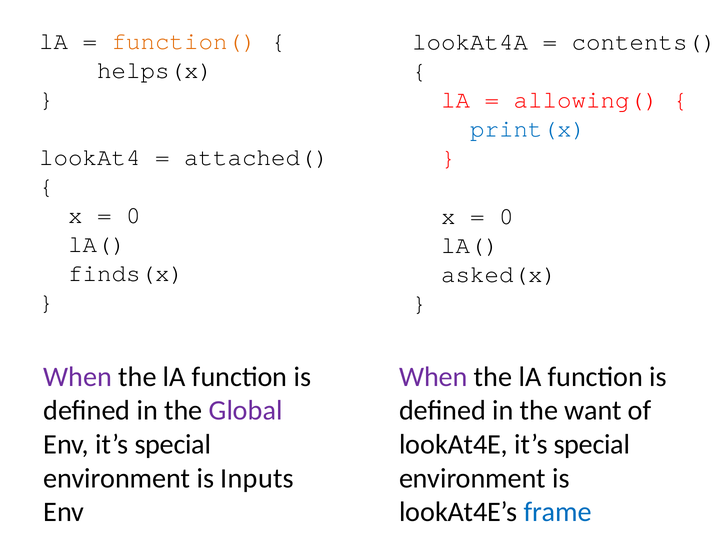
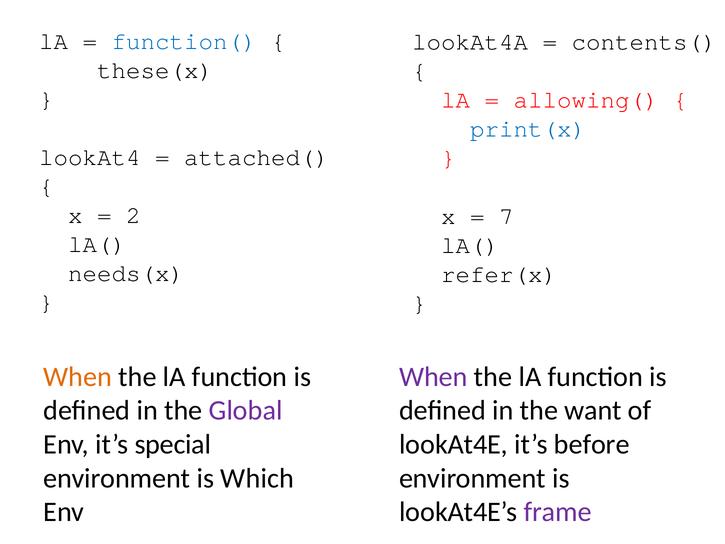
function( colour: orange -> blue
helps(x: helps(x -> these(x
0 at (133, 215): 0 -> 2
0 at (507, 216): 0 -> 7
finds(x: finds(x -> needs(x
asked(x: asked(x -> refer(x
When at (78, 377) colour: purple -> orange
lookAt4E it’s special: special -> before
Inputs: Inputs -> Which
frame colour: blue -> purple
